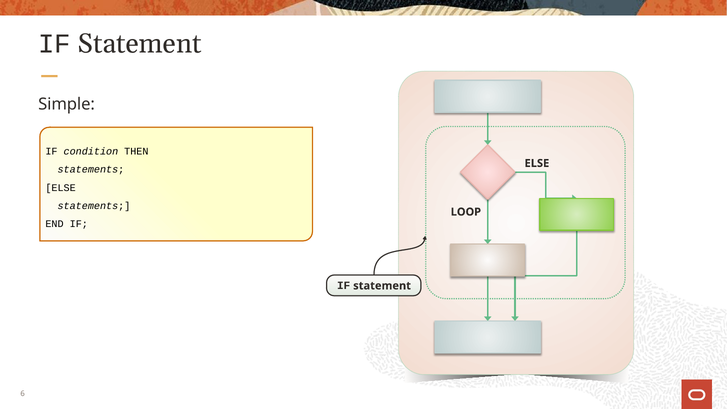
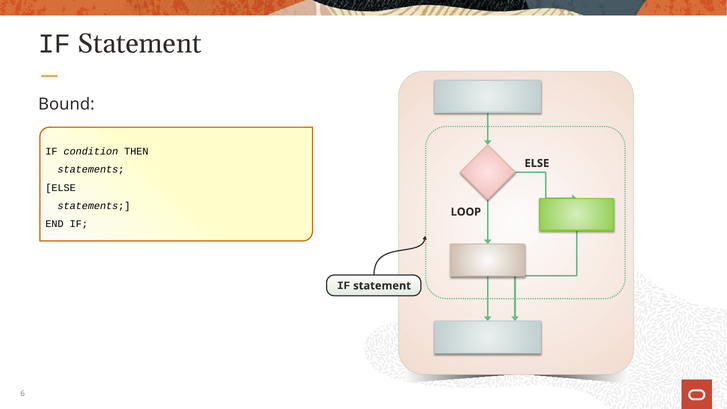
Simple: Simple -> Bound
